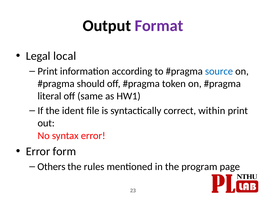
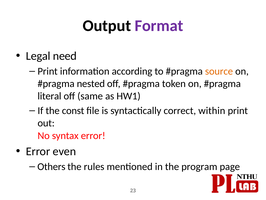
local: local -> need
source colour: blue -> orange
should: should -> nested
ident: ident -> const
form: form -> even
